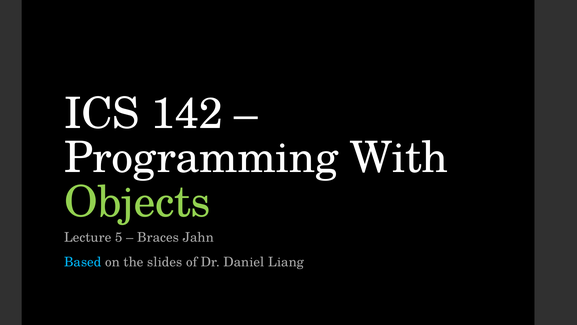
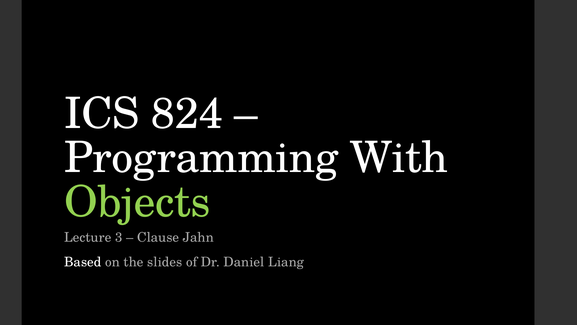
142: 142 -> 824
5: 5 -> 3
Braces: Braces -> Clause
Based colour: light blue -> white
